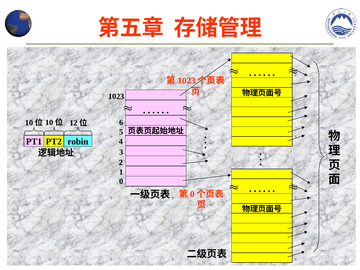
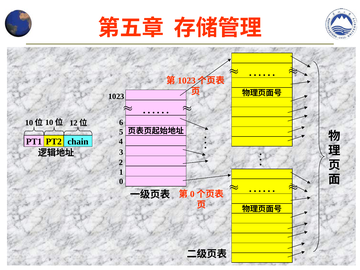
robin: robin -> chain
